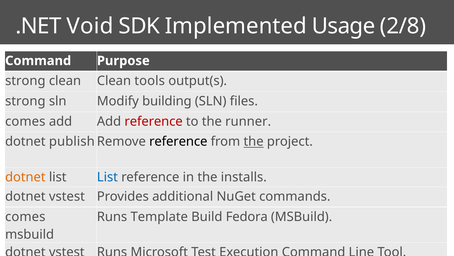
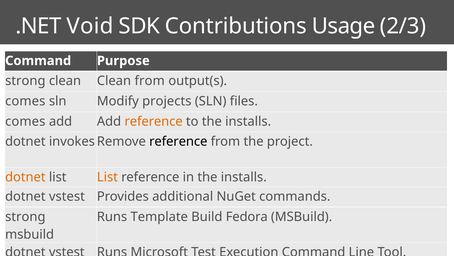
Implemented: Implemented -> Contributions
2/8: 2/8 -> 2/3
Clean tools: tools -> from
strong at (25, 101): strong -> comes
building: building -> projects
reference at (154, 121) colour: red -> orange
to the runner: runner -> installs
publish: publish -> invokes
the at (254, 141) underline: present -> none
List at (107, 177) colour: blue -> orange
comes at (25, 216): comes -> strong
